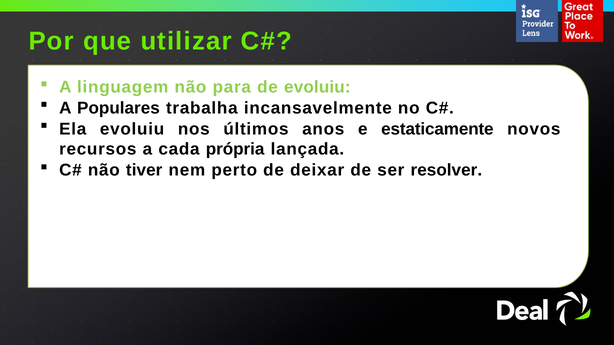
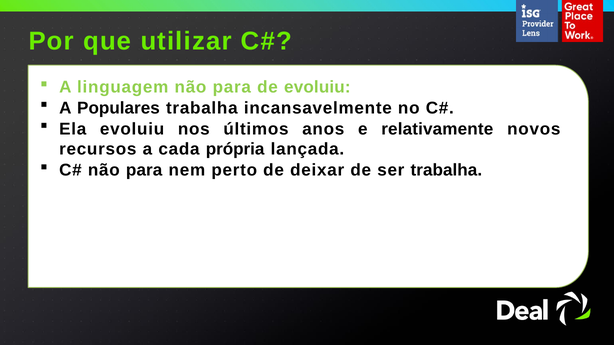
estaticamente: estaticamente -> relativamente
tiver at (144, 170): tiver -> para
ser resolver: resolver -> trabalha
